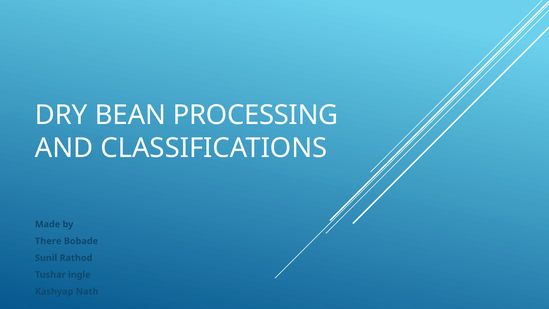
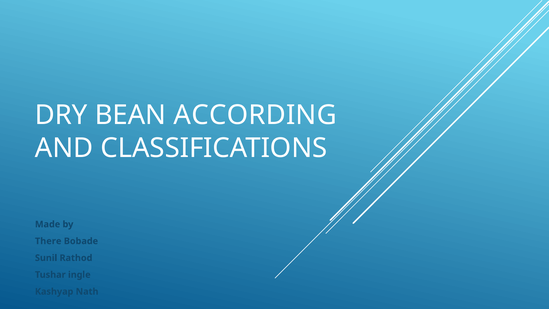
PROCESSING: PROCESSING -> ACCORDING
